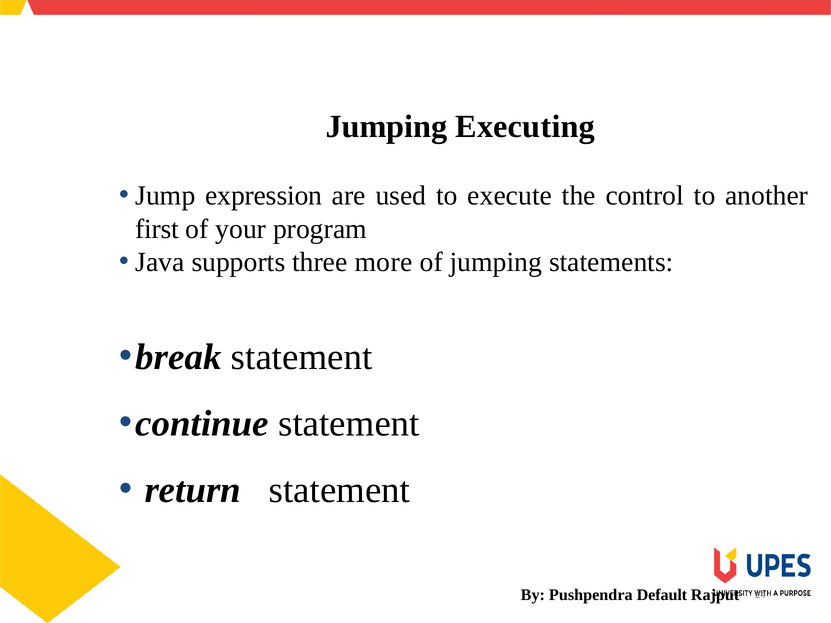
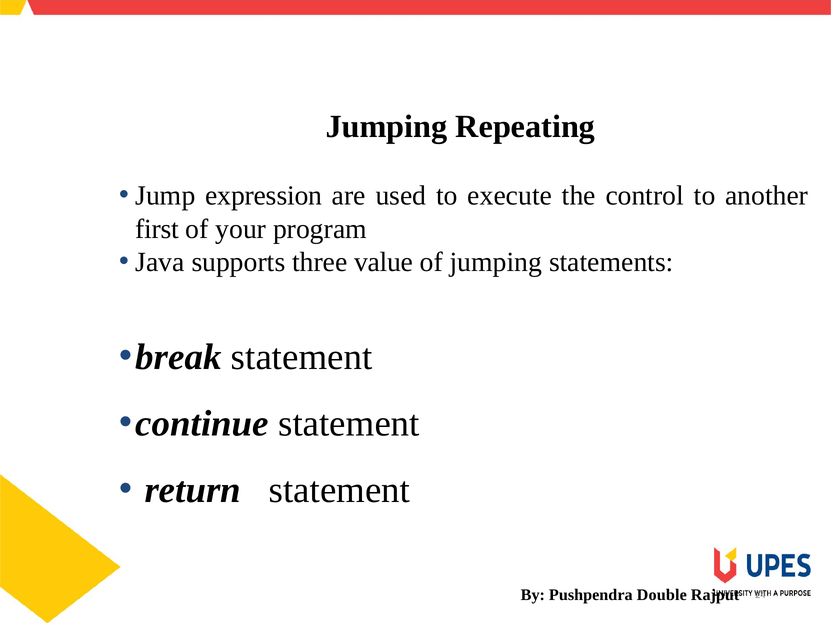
Executing: Executing -> Repeating
more: more -> value
Default: Default -> Double
